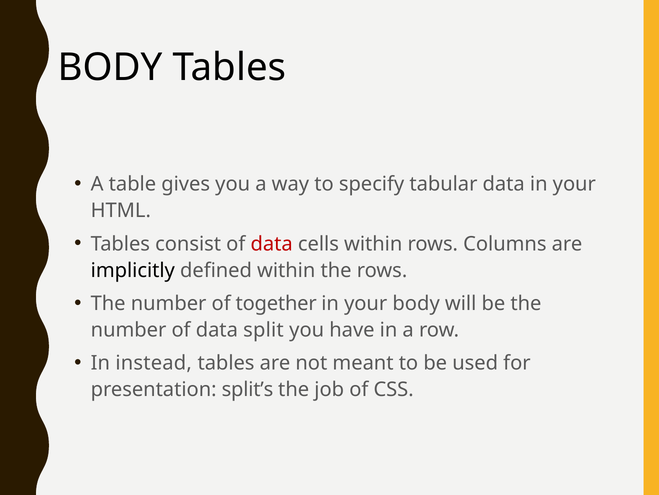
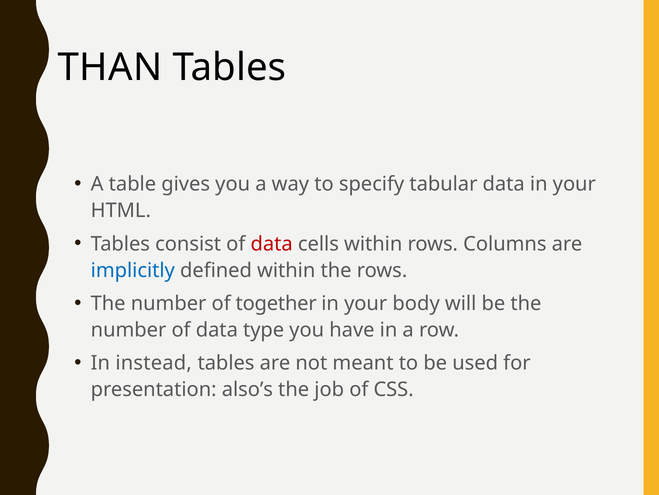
BODY at (110, 67): BODY -> THAN
implicitly colour: black -> blue
split: split -> type
split’s: split’s -> also’s
